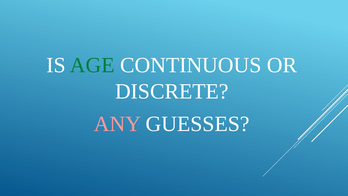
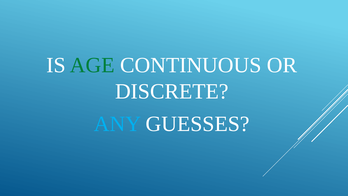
ANY colour: pink -> light blue
